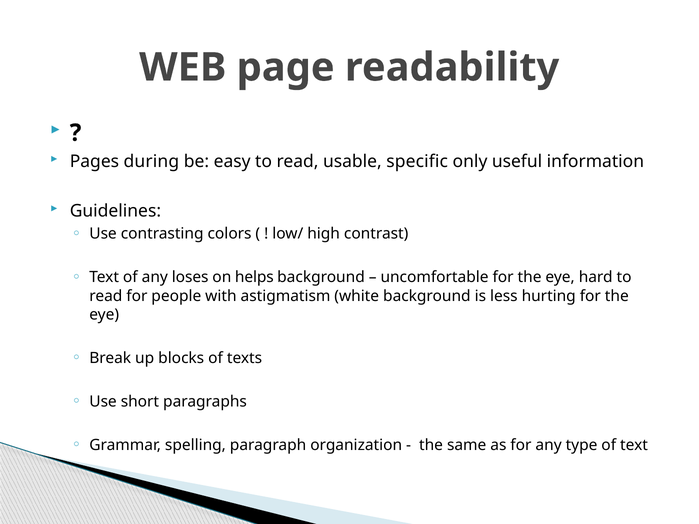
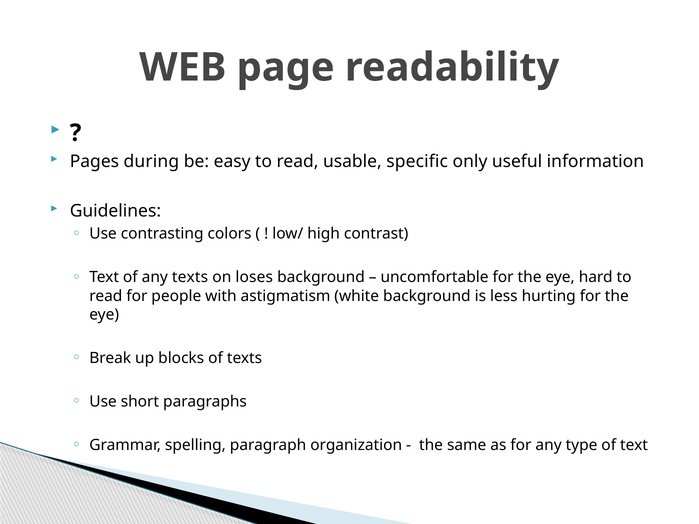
any loses: loses -> texts
helps: helps -> loses
